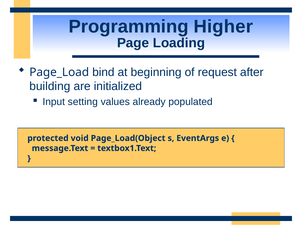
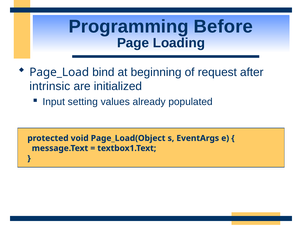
Higher: Higher -> Before
building: building -> intrinsic
